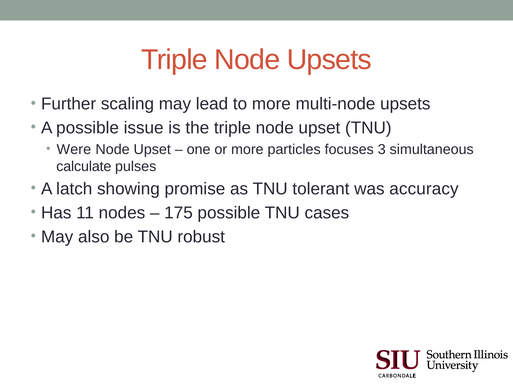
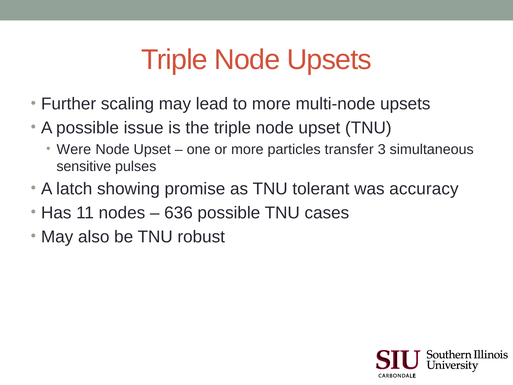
focuses: focuses -> transfer
calculate: calculate -> sensitive
175: 175 -> 636
